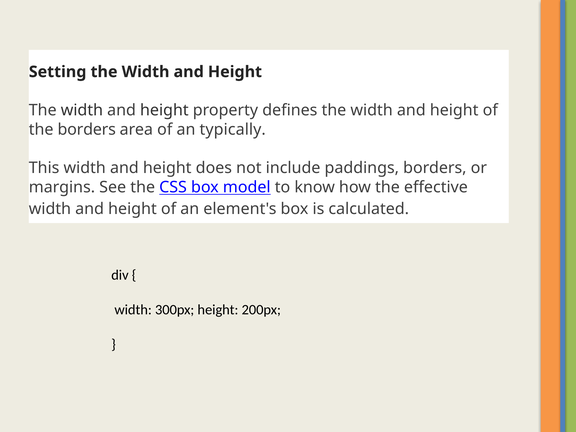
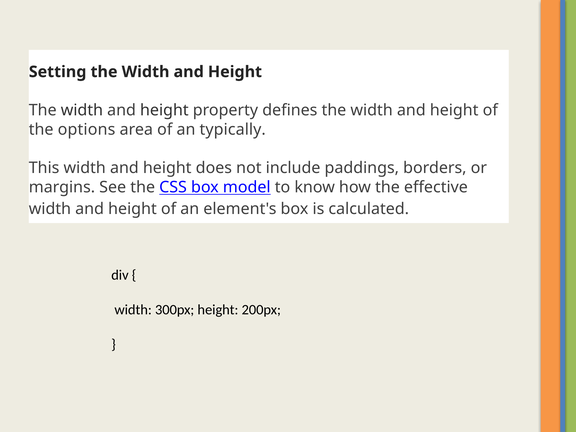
the borders: borders -> options
